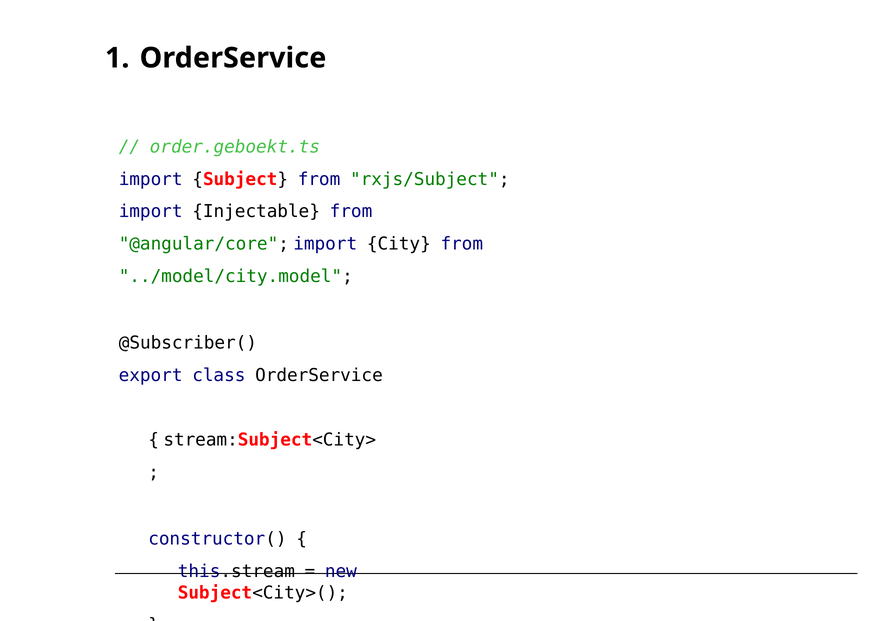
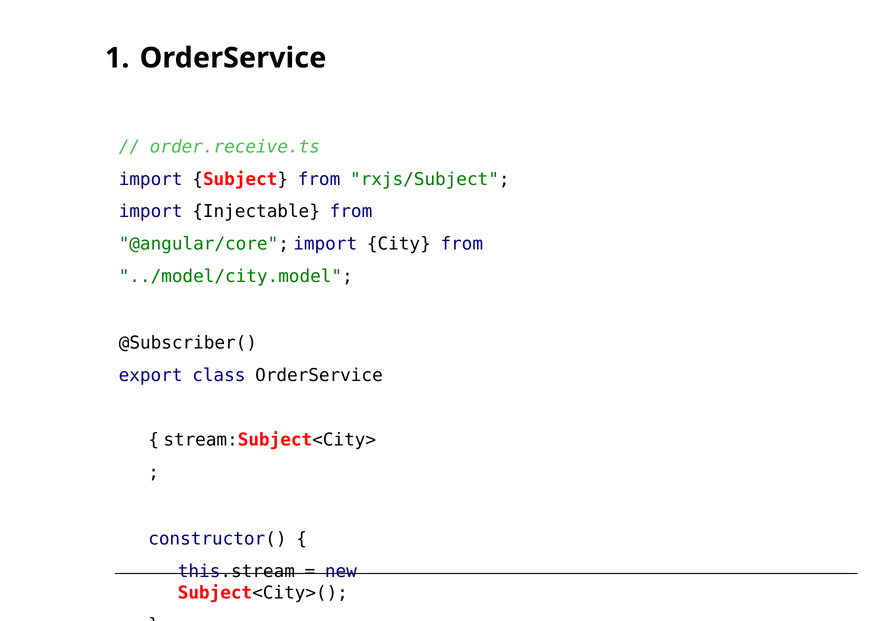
order.geboekt.ts: order.geboekt.ts -> order.receive.ts
